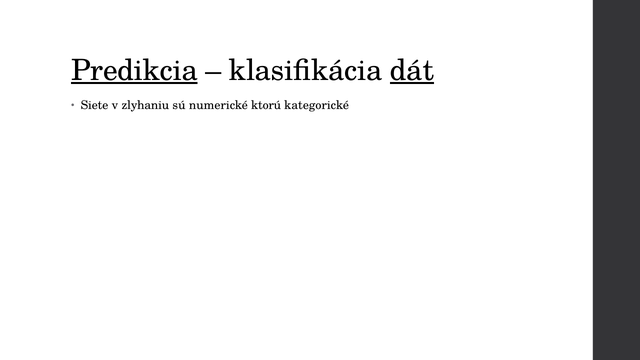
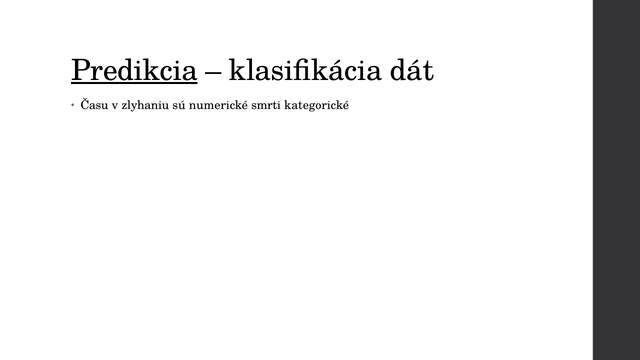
dát underline: present -> none
Siete: Siete -> Času
ktorú: ktorú -> smrti
